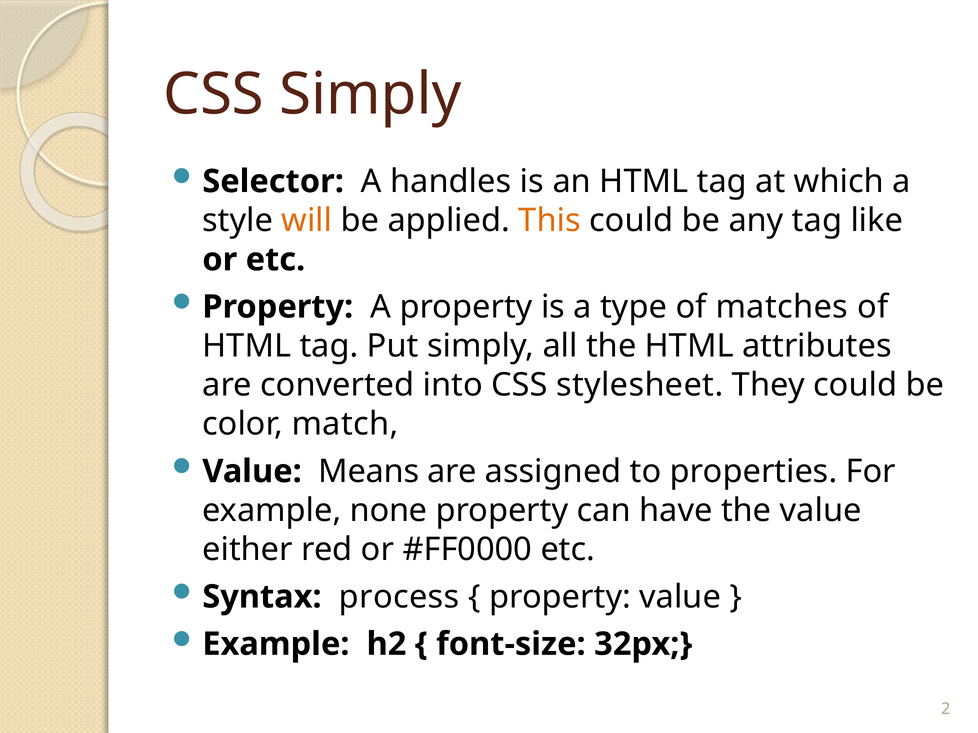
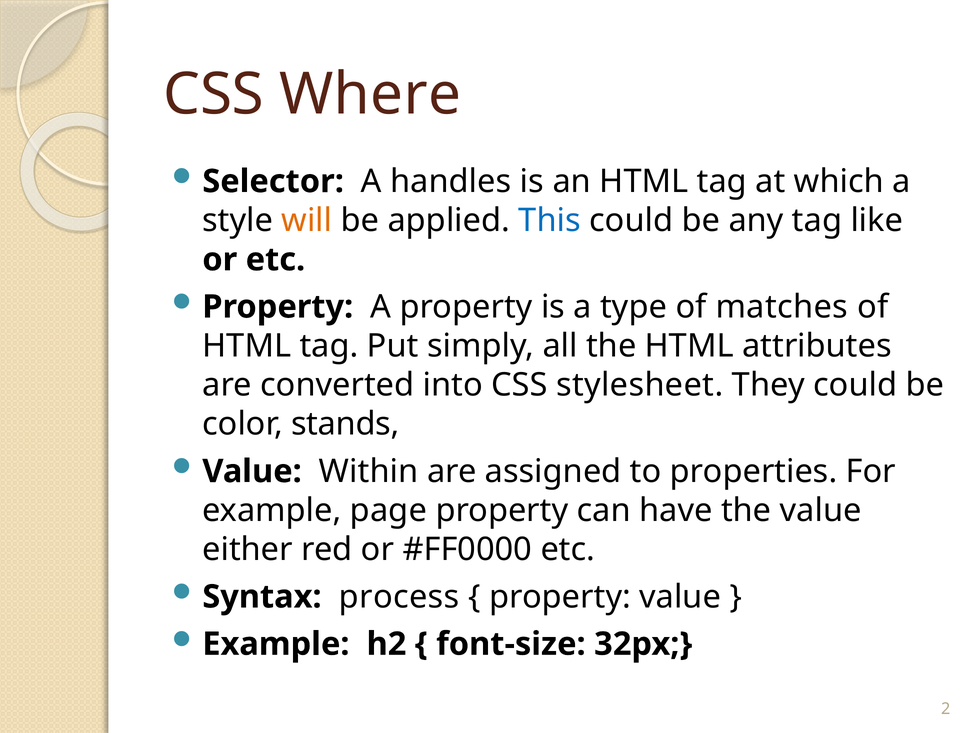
CSS Simply: Simply -> Where
This colour: orange -> blue
match: match -> stands
Means: Means -> Within
none: none -> page
